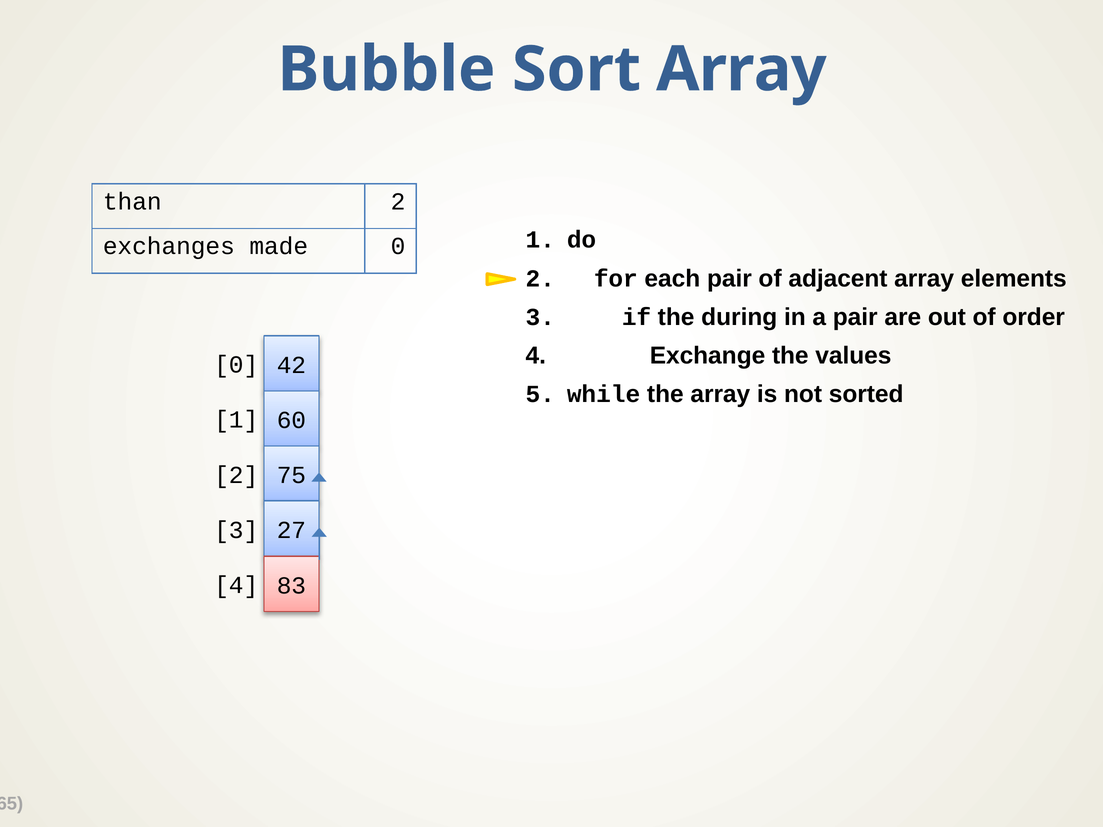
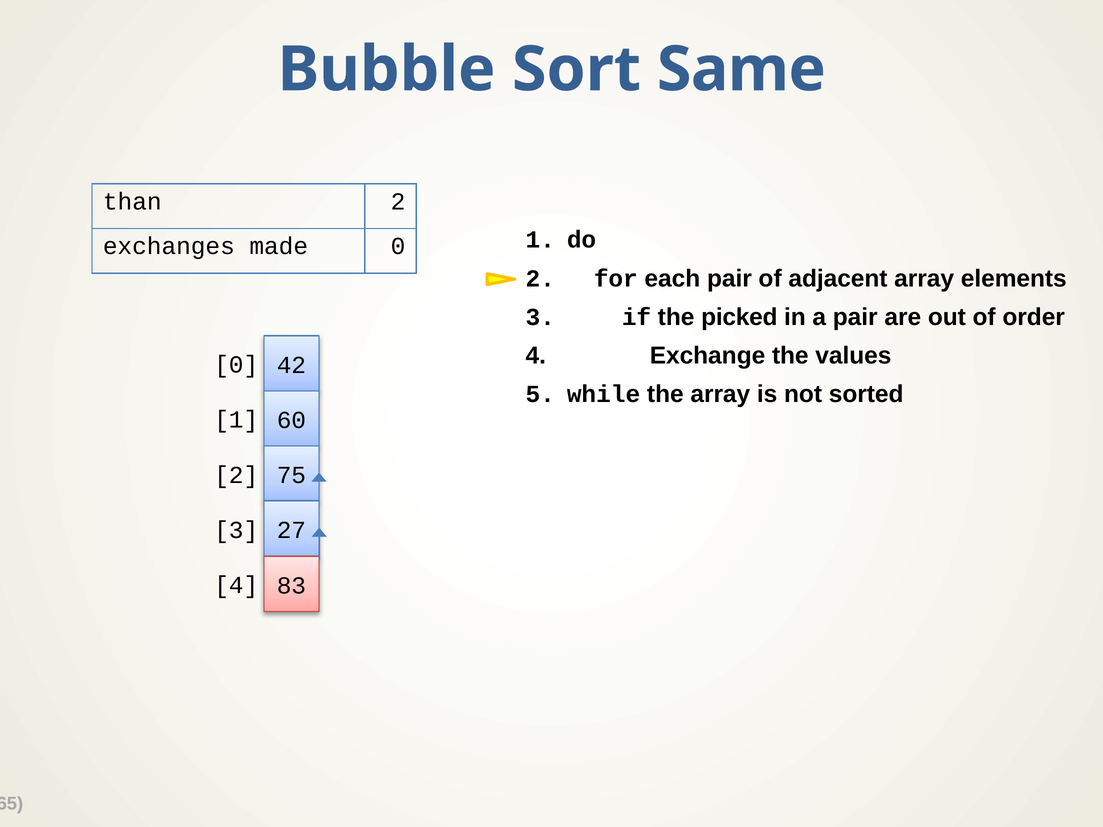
Sort Array: Array -> Same
during: during -> picked
